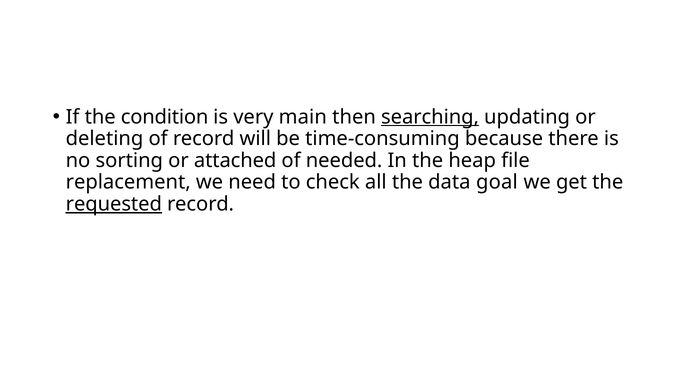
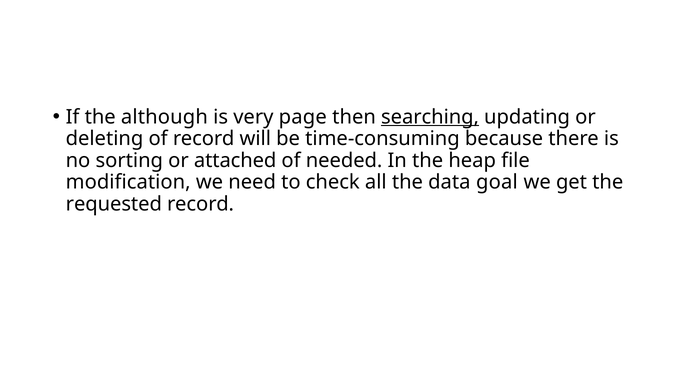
condition: condition -> although
main: main -> page
replacement: replacement -> modification
requested underline: present -> none
